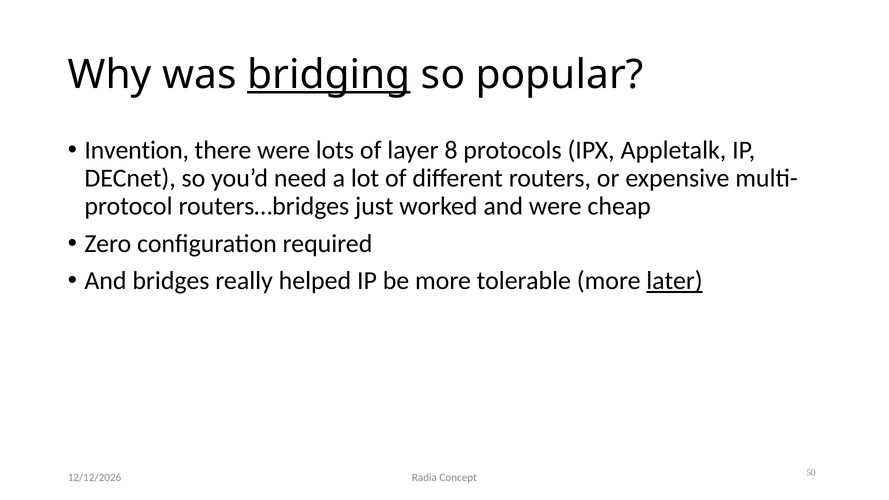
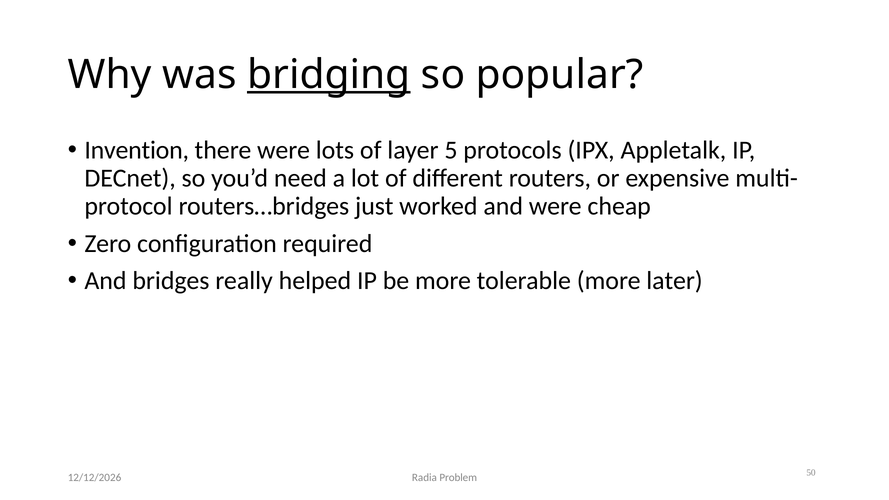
8: 8 -> 5
later underline: present -> none
Concept: Concept -> Problem
